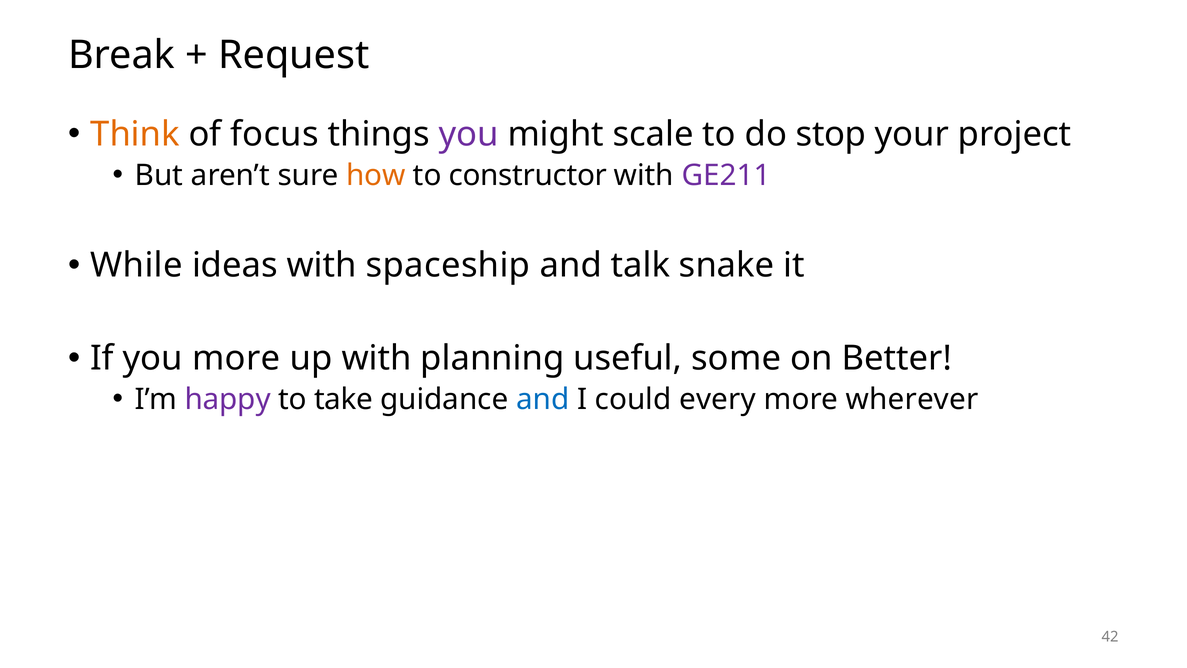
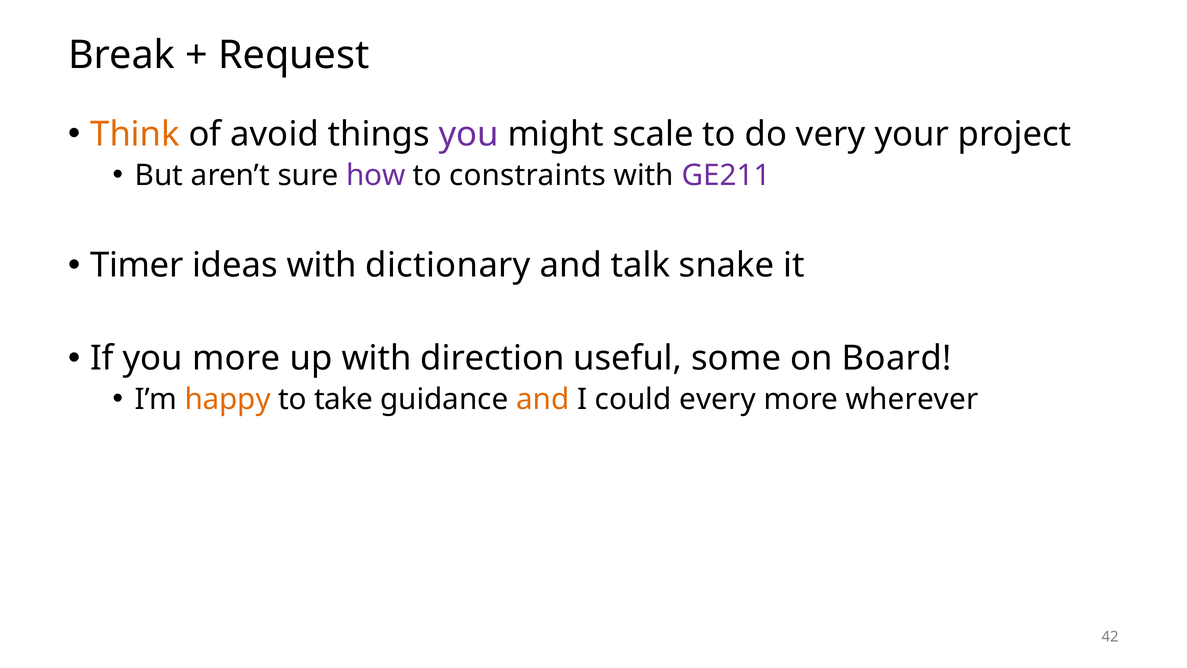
focus: focus -> avoid
stop: stop -> very
how colour: orange -> purple
constructor: constructor -> constraints
While: While -> Timer
spaceship: spaceship -> dictionary
planning: planning -> direction
Better: Better -> Board
happy colour: purple -> orange
and at (543, 399) colour: blue -> orange
